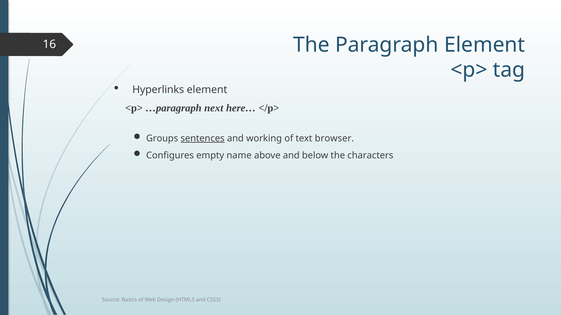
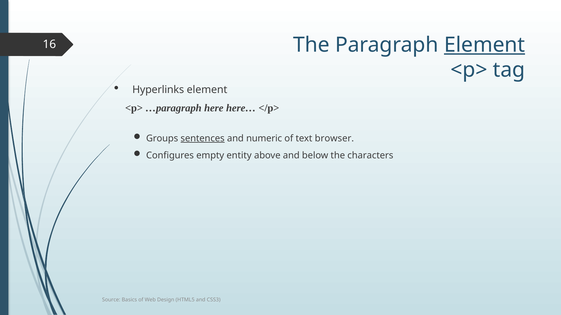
Element at (485, 45) underline: none -> present
next: next -> here
working: working -> numeric
name: name -> entity
